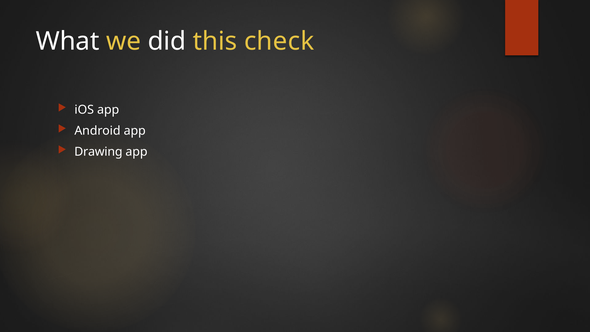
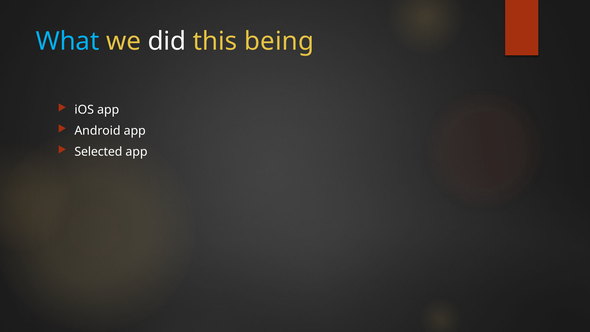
What colour: white -> light blue
check: check -> being
Drawing: Drawing -> Selected
